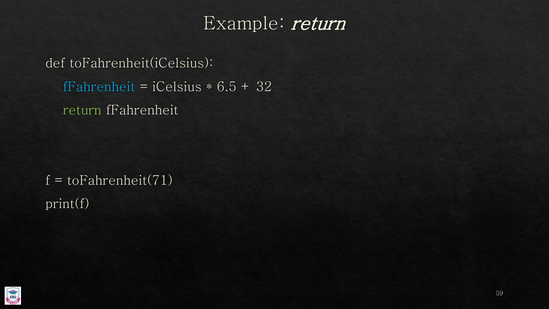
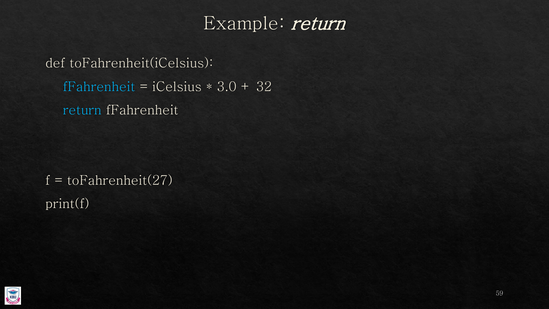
6.5: 6.5 -> 3.0
return at (82, 110) colour: light green -> light blue
toFahrenheit(71: toFahrenheit(71 -> toFahrenheit(27
